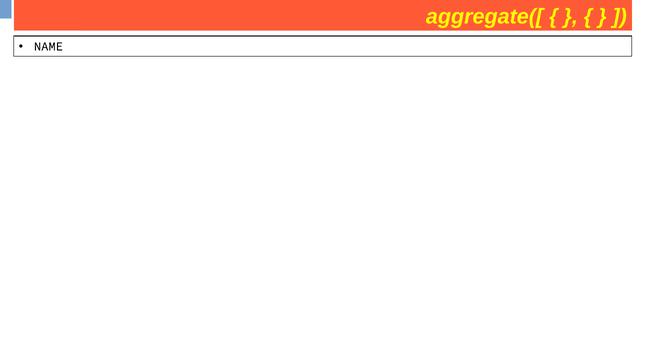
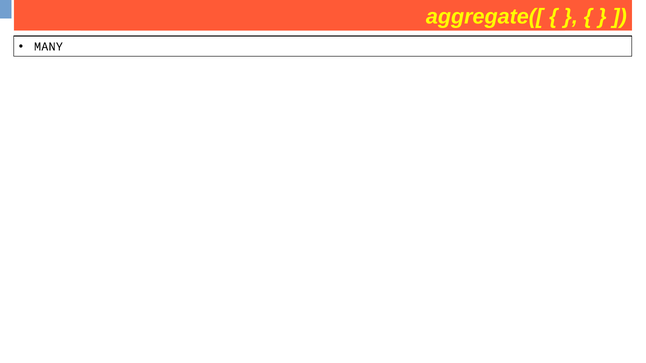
NAME: NAME -> MANY
